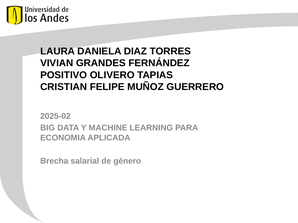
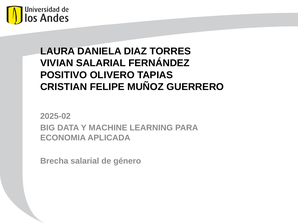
VIVIAN GRANDES: GRANDES -> SALARIAL
